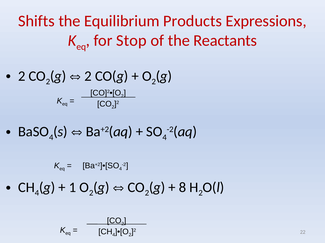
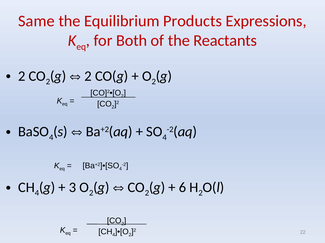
Shifts: Shifts -> Same
Stop: Stop -> Both
1: 1 -> 3
8: 8 -> 6
